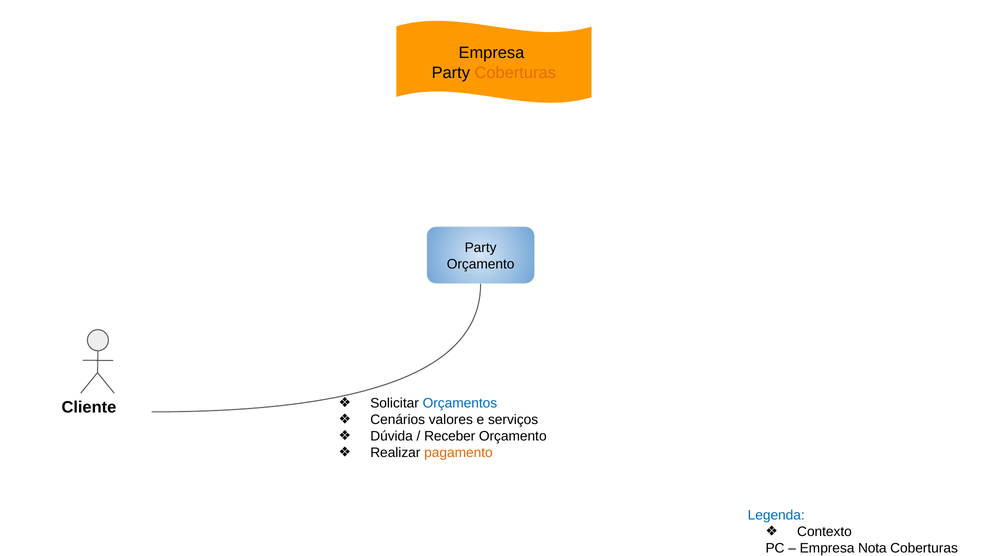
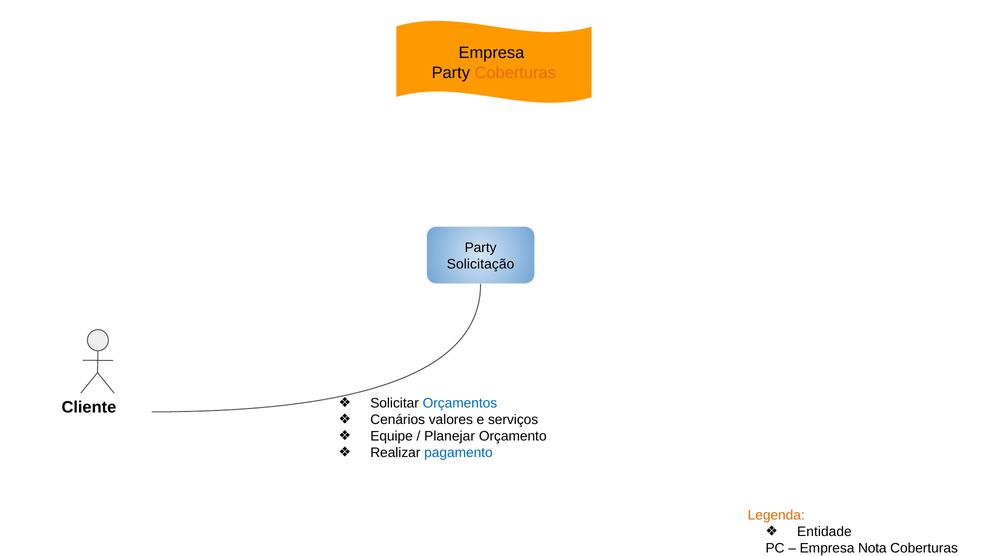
Orçamento at (481, 264): Orçamento -> Solicitação
Dúvida: Dúvida -> Equipe
Receber: Receber -> Planejar
pagamento colour: orange -> blue
Legenda colour: blue -> orange
Contexto: Contexto -> Entidade
